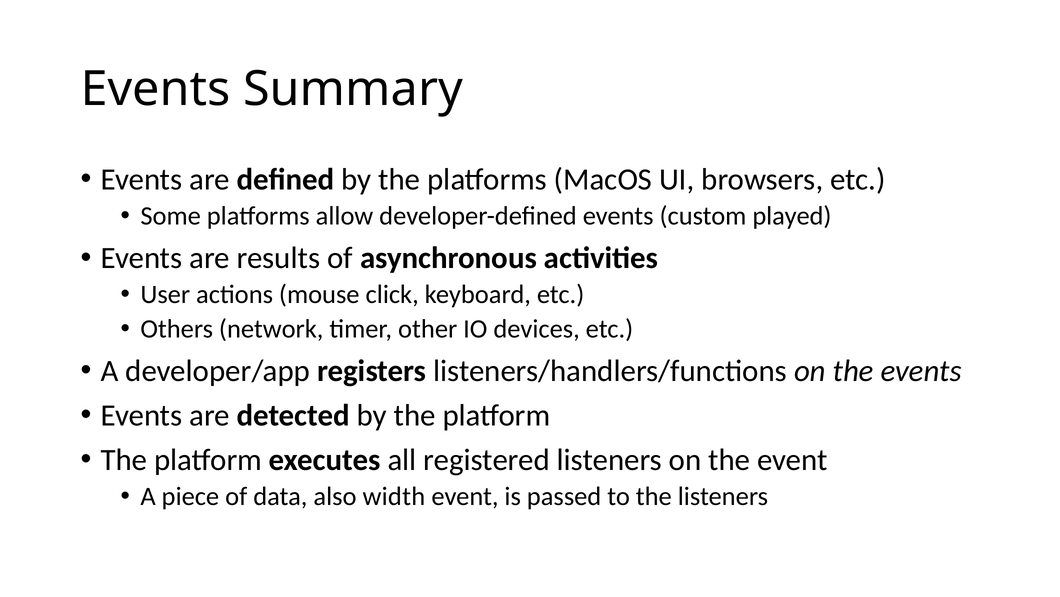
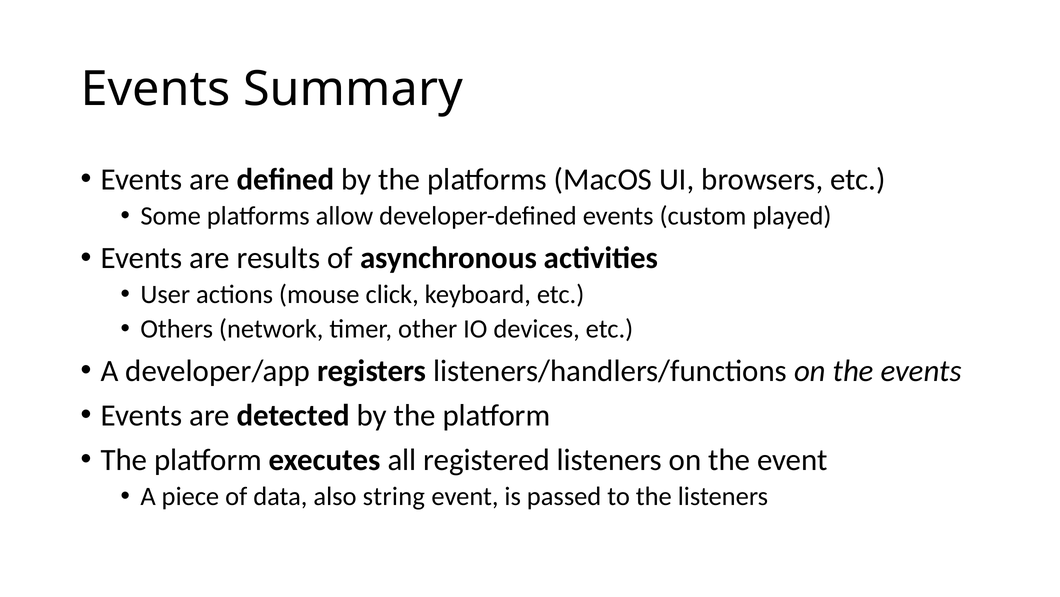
width: width -> string
